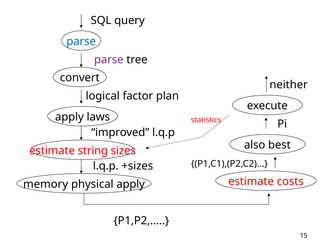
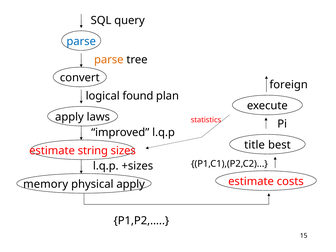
parse at (109, 60) colour: purple -> orange
neither: neither -> foreign
factor: factor -> found
also: also -> title
